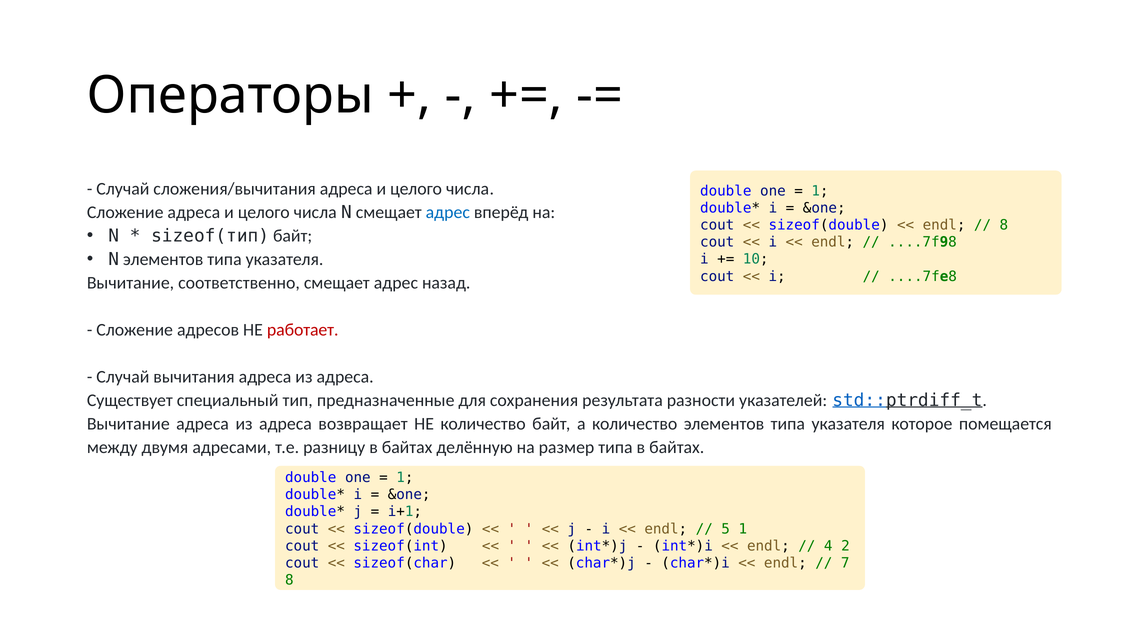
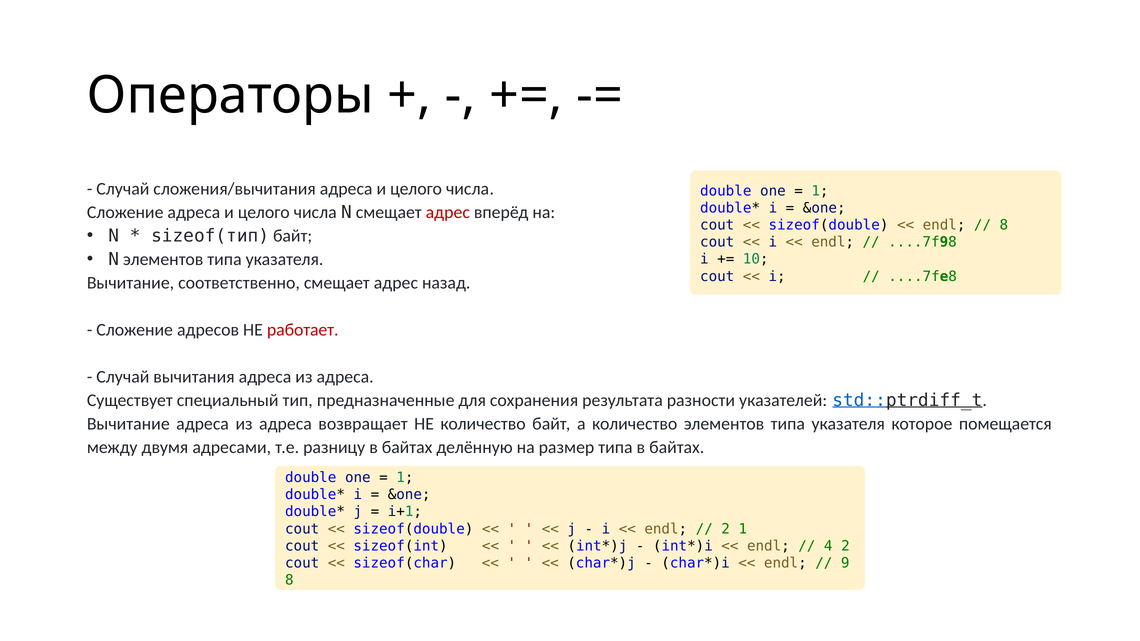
адрес at (448, 213) colour: blue -> red
5 at (726, 529): 5 -> 2
7: 7 -> 9
